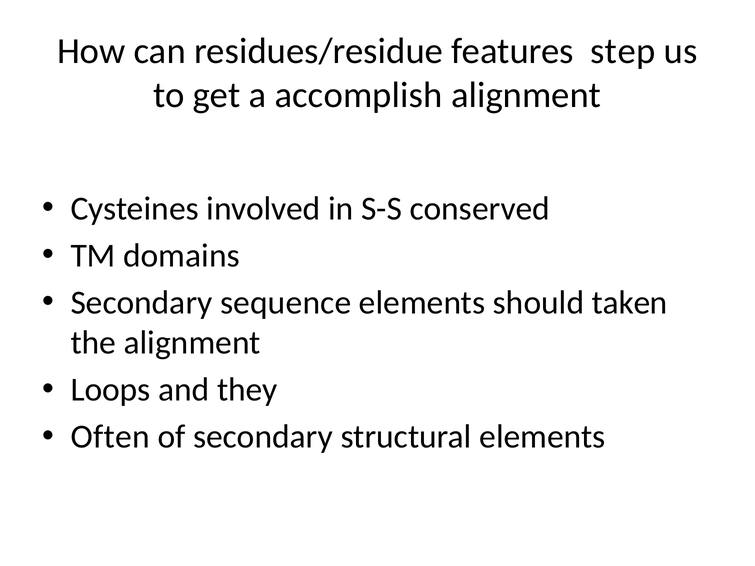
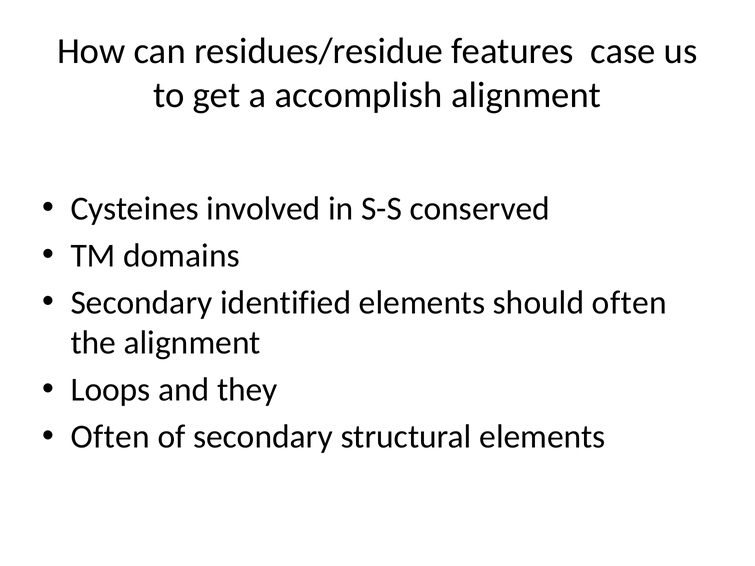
step: step -> case
sequence: sequence -> identified
should taken: taken -> often
